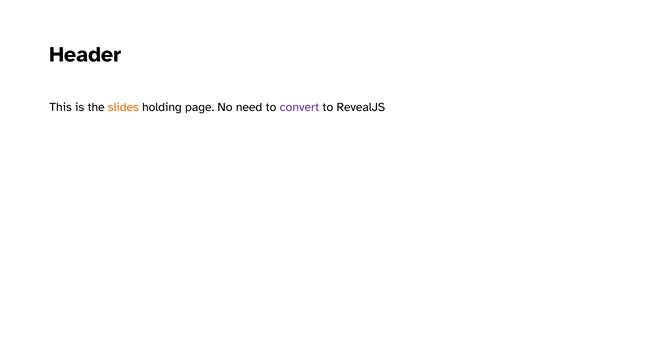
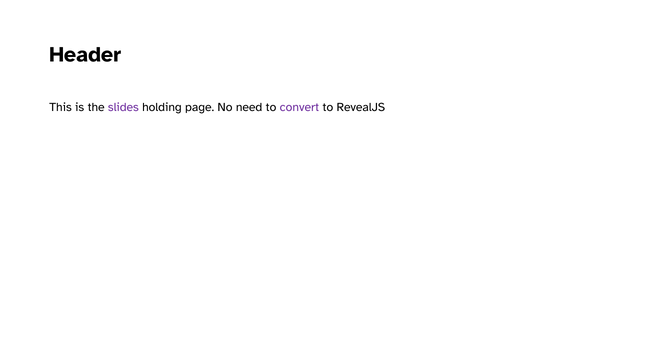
slides colour: orange -> purple
